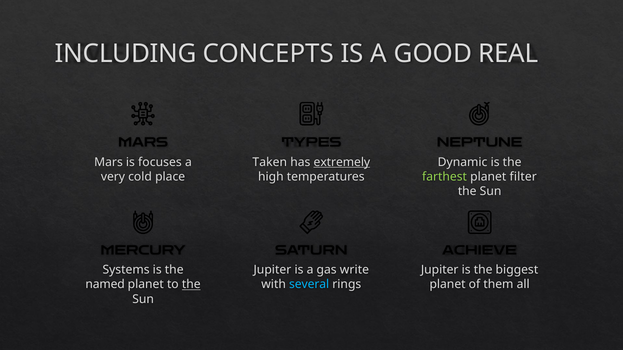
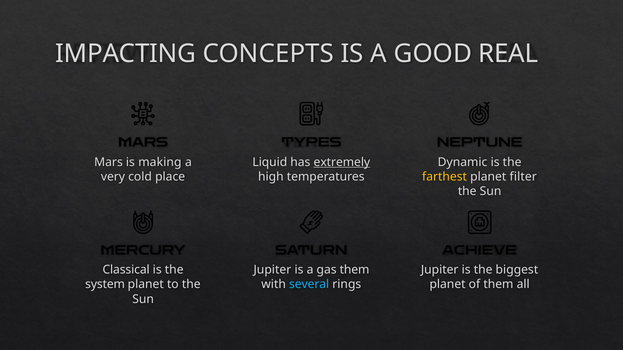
INCLUDING: INCLUDING -> IMPACTING
focuses: focuses -> making
Taken: Taken -> Liquid
farthest colour: light green -> yellow
Systems: Systems -> Classical
gas write: write -> them
named: named -> system
the at (191, 285) underline: present -> none
